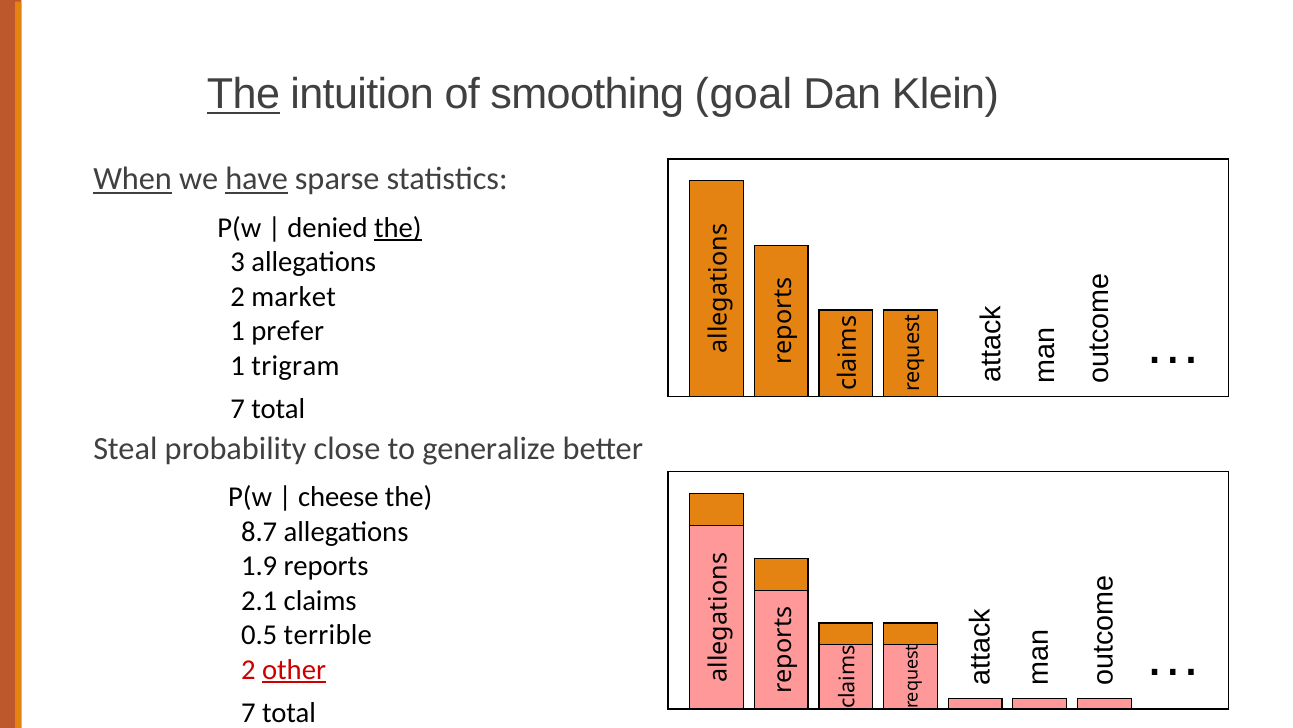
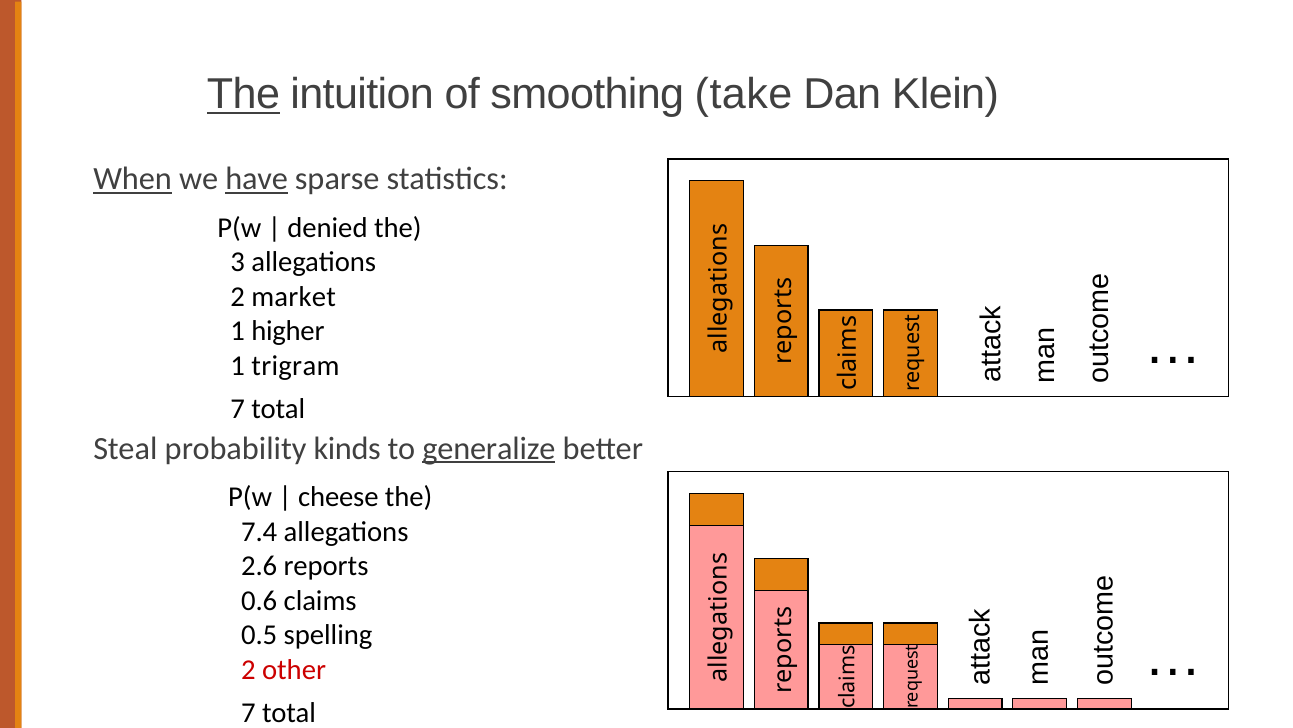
goal: goal -> take
the at (398, 228) underline: present -> none
prefer: prefer -> higher
close: close -> kinds
generalize underline: none -> present
8.7: 8.7 -> 7.4
1.9: 1.9 -> 2.6
2.1: 2.1 -> 0.6
terrible: terrible -> spelling
other underline: present -> none
